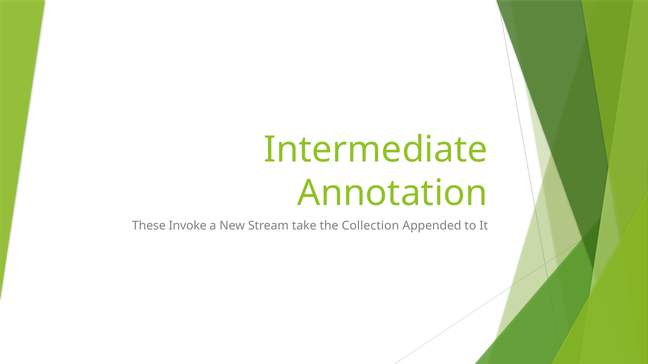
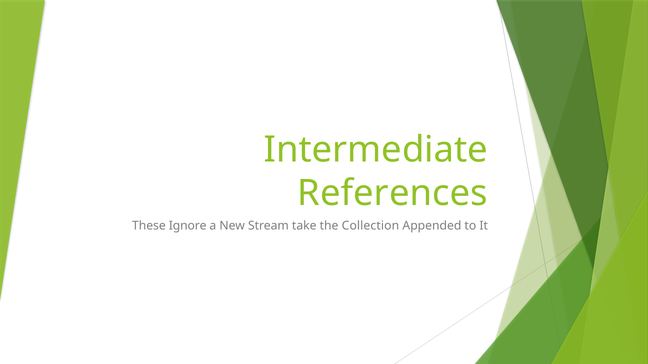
Annotation: Annotation -> References
Invoke: Invoke -> Ignore
